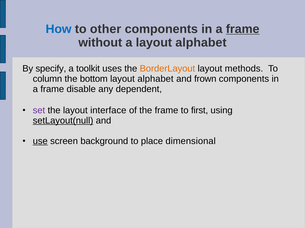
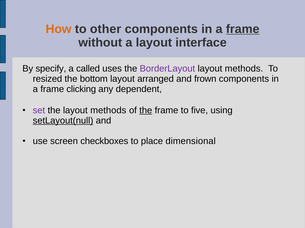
How colour: blue -> orange
a layout alphabet: alphabet -> interface
toolkit: toolkit -> called
BorderLayout colour: orange -> purple
column: column -> resized
alphabet at (155, 79): alphabet -> arranged
disable: disable -> clicking
the layout interface: interface -> methods
the at (146, 111) underline: none -> present
first: first -> five
use underline: present -> none
background: background -> checkboxes
